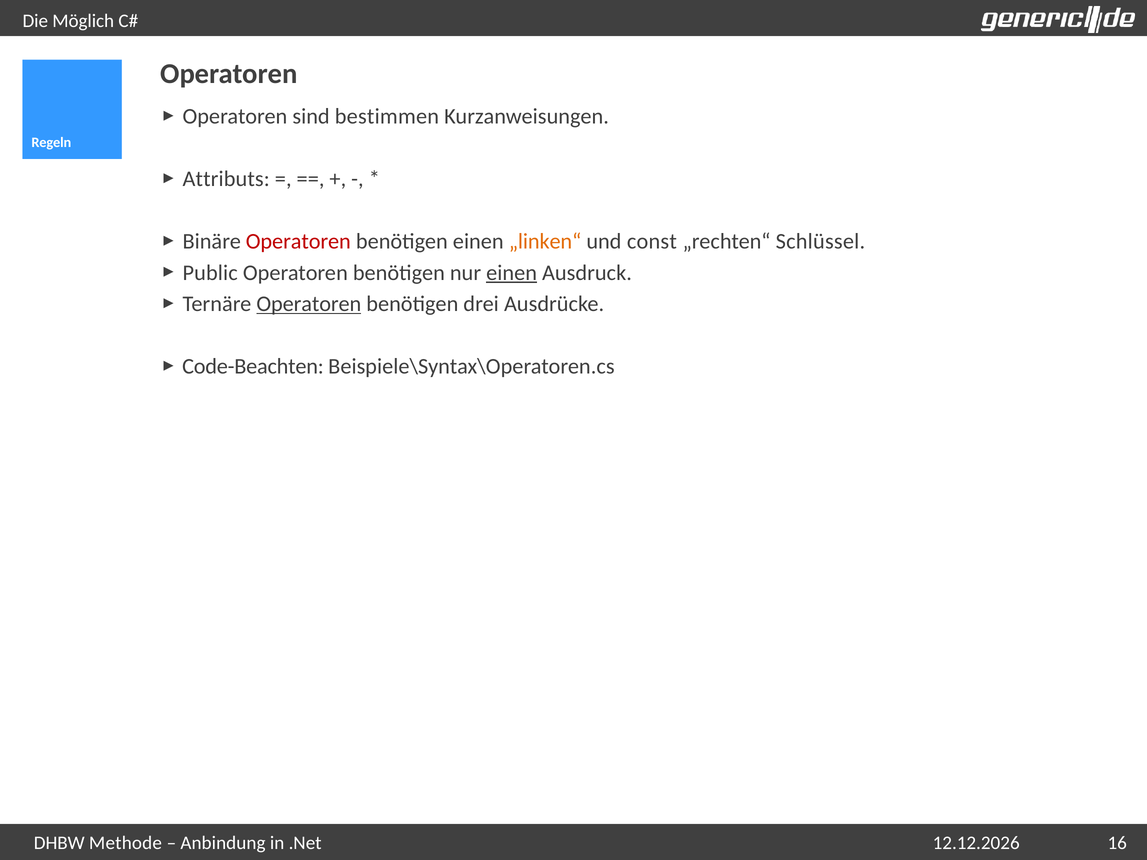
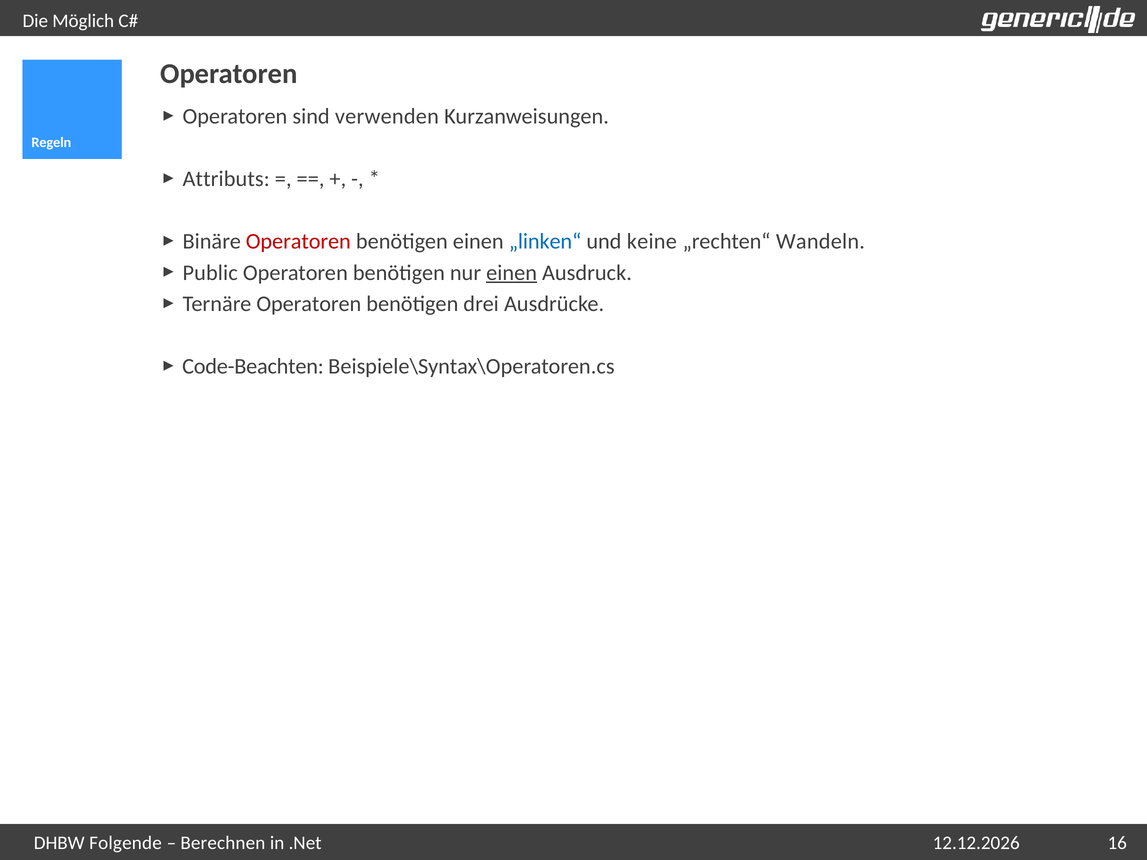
bestimmen: bestimmen -> verwenden
„linken“ colour: orange -> blue
const: const -> keine
Schlüssel: Schlüssel -> Wandeln
Operatoren at (309, 304) underline: present -> none
Methode: Methode -> Folgende
Anbindung: Anbindung -> Berechnen
